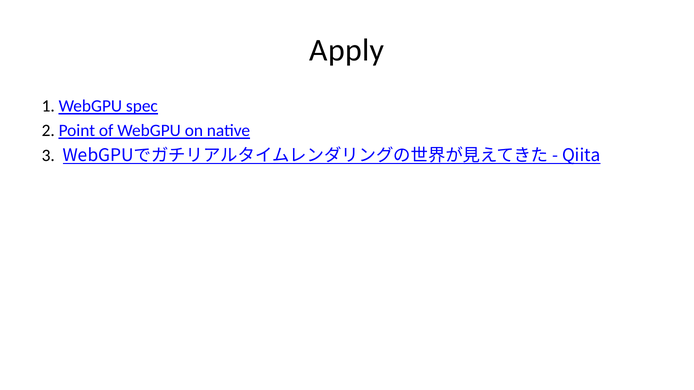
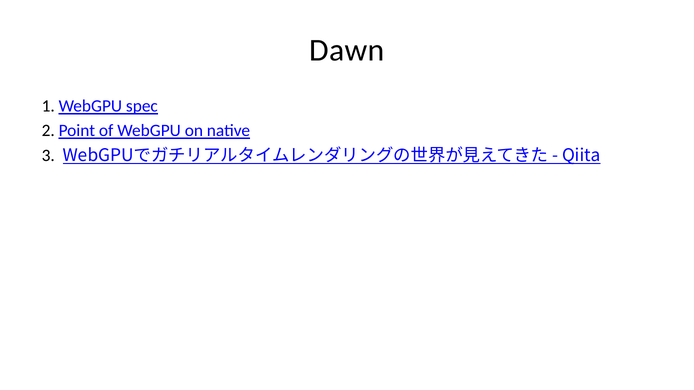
Apply: Apply -> Dawn
